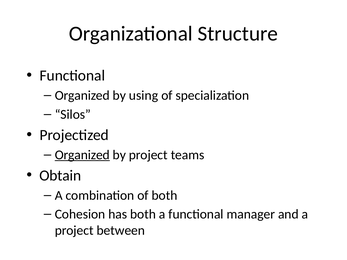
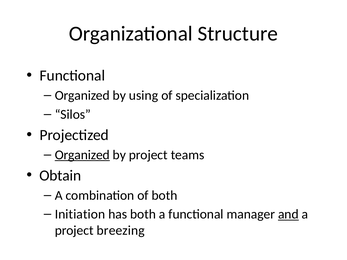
Cohesion: Cohesion -> Initiation
and underline: none -> present
between: between -> breezing
